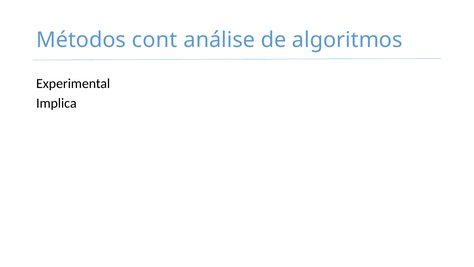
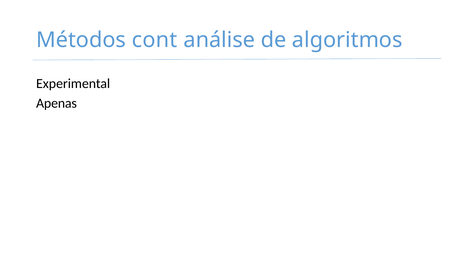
Implica: Implica -> Apenas
